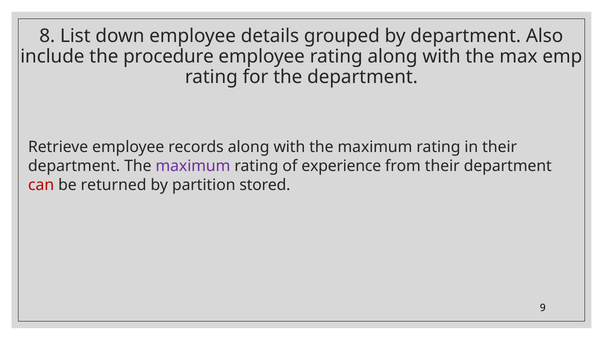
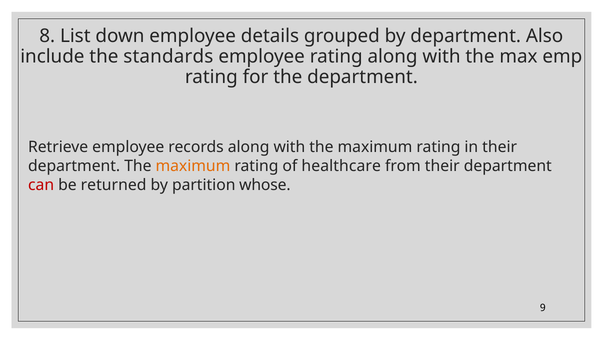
procedure: procedure -> standards
maximum at (193, 166) colour: purple -> orange
experience: experience -> healthcare
stored: stored -> whose
